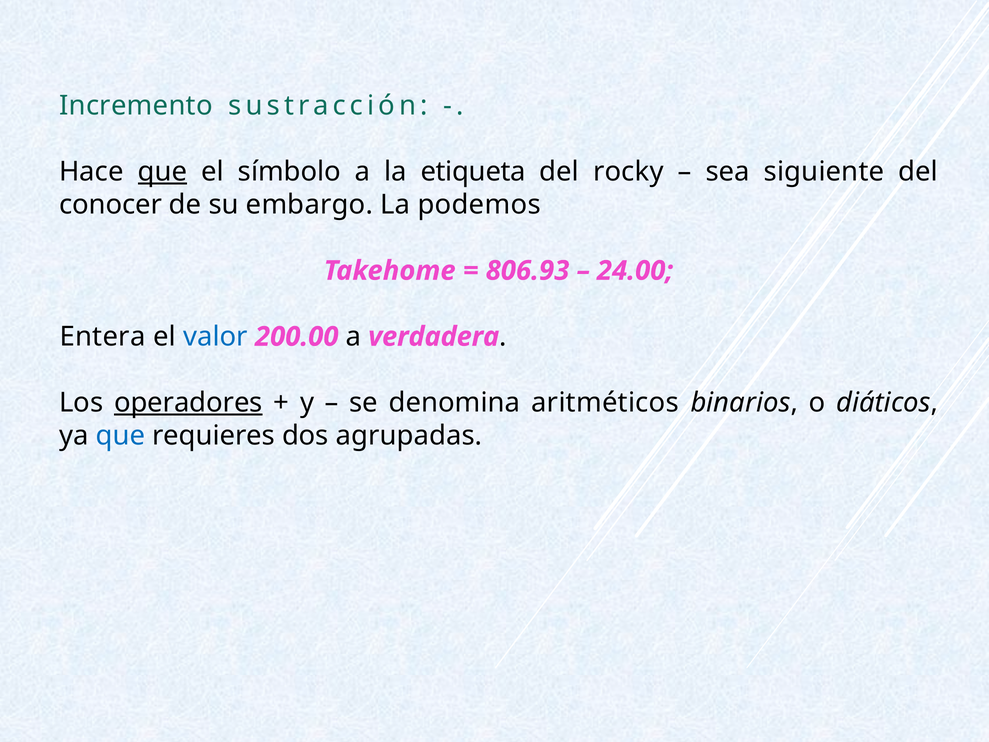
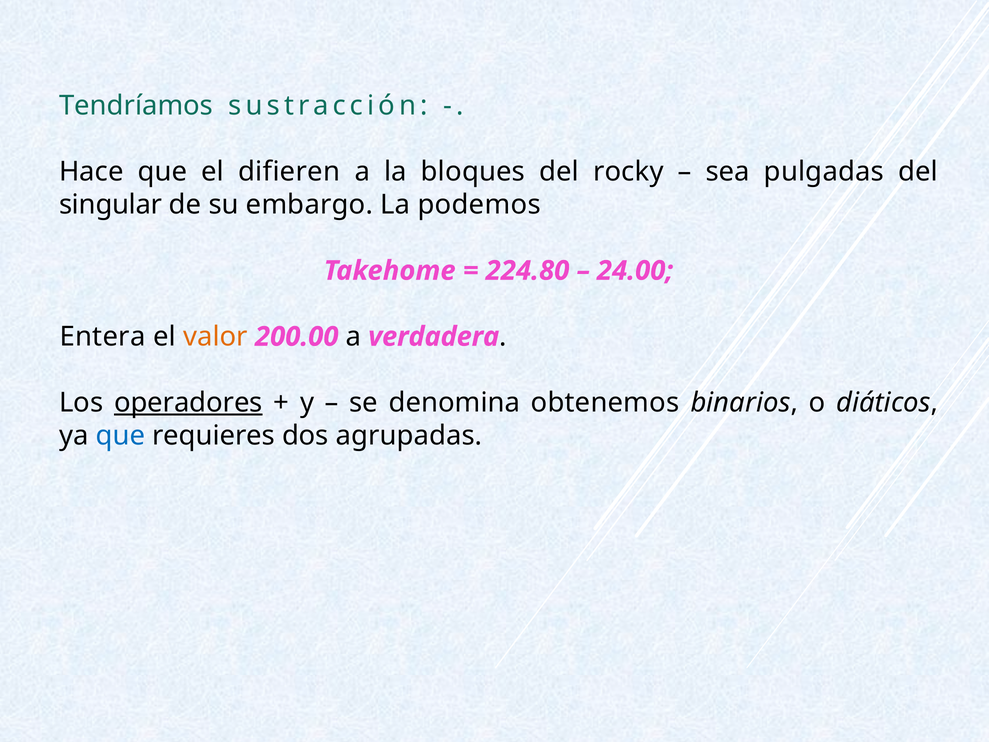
Incremento: Incremento -> Tendríamos
que at (162, 172) underline: present -> none
símbolo: símbolo -> difieren
etiqueta: etiqueta -> bloques
siguiente: siguiente -> pulgadas
conocer: conocer -> singular
806.93: 806.93 -> 224.80
valor colour: blue -> orange
aritméticos: aritméticos -> obtenemos
